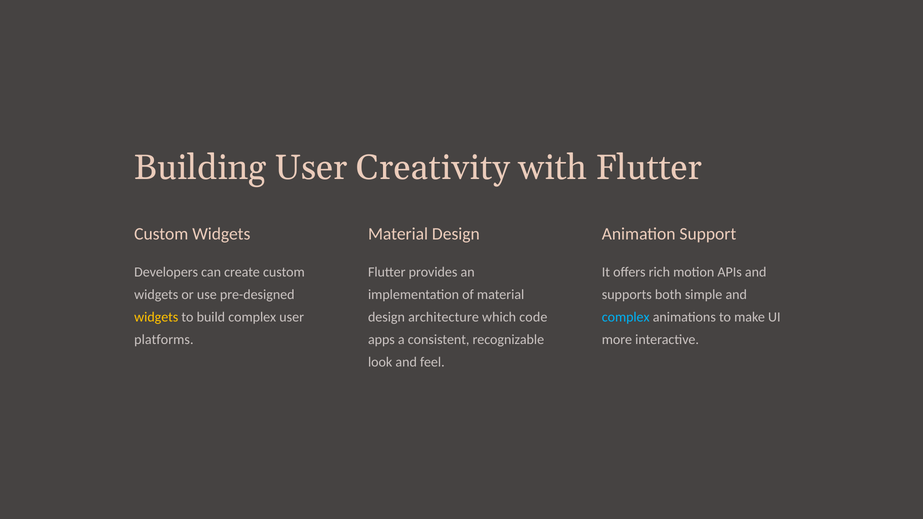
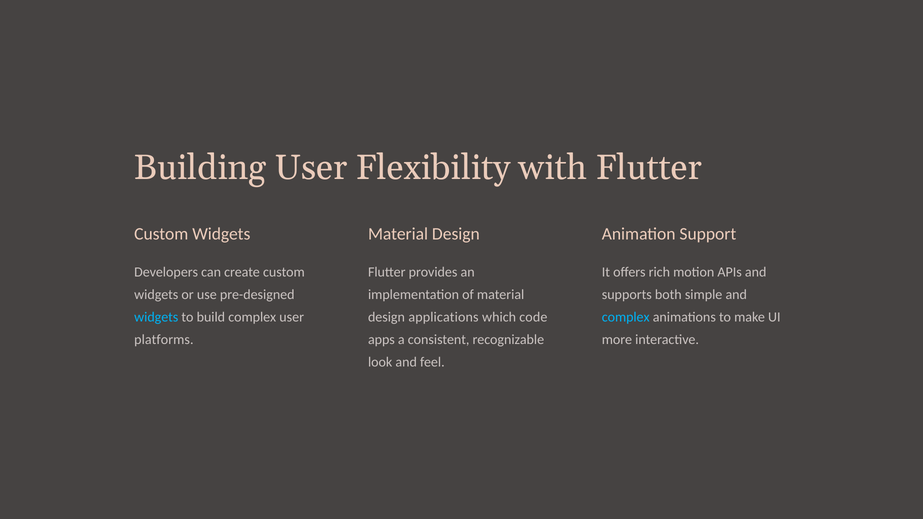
Creativity: Creativity -> Flexibility
widgets at (156, 317) colour: yellow -> light blue
architecture: architecture -> applications
